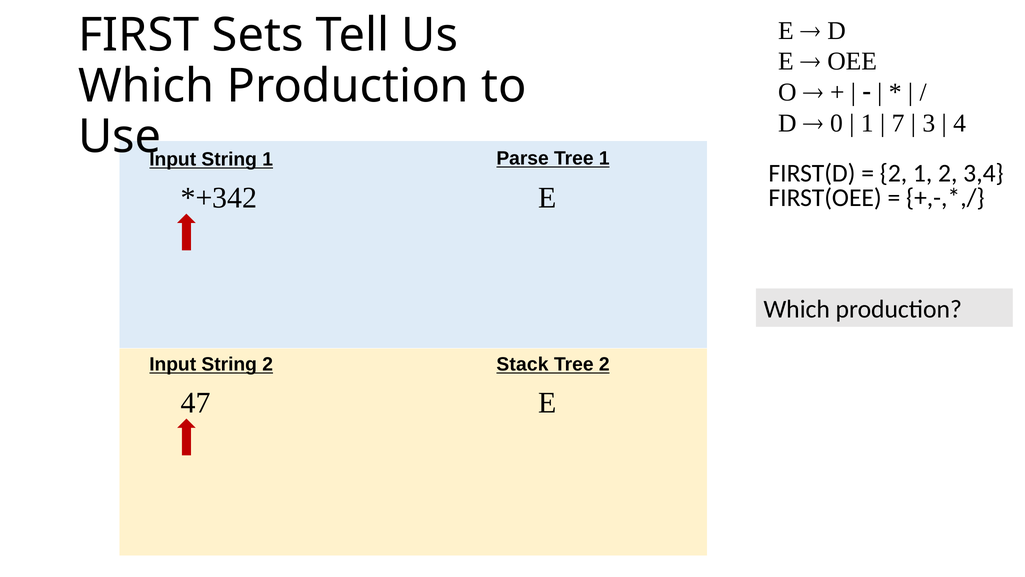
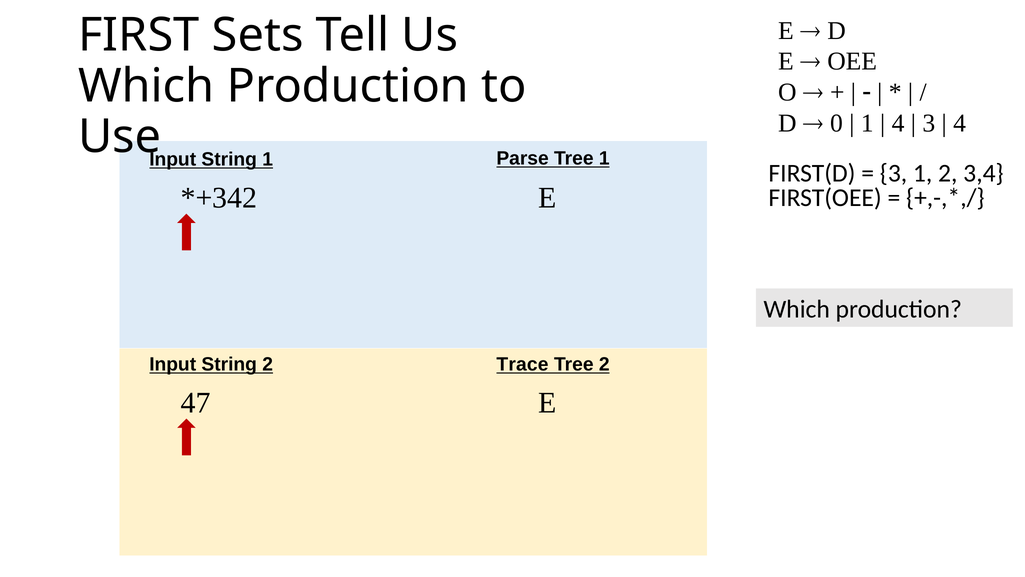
7 at (898, 123): 7 -> 4
2 at (894, 173): 2 -> 3
Stack: Stack -> Trace
